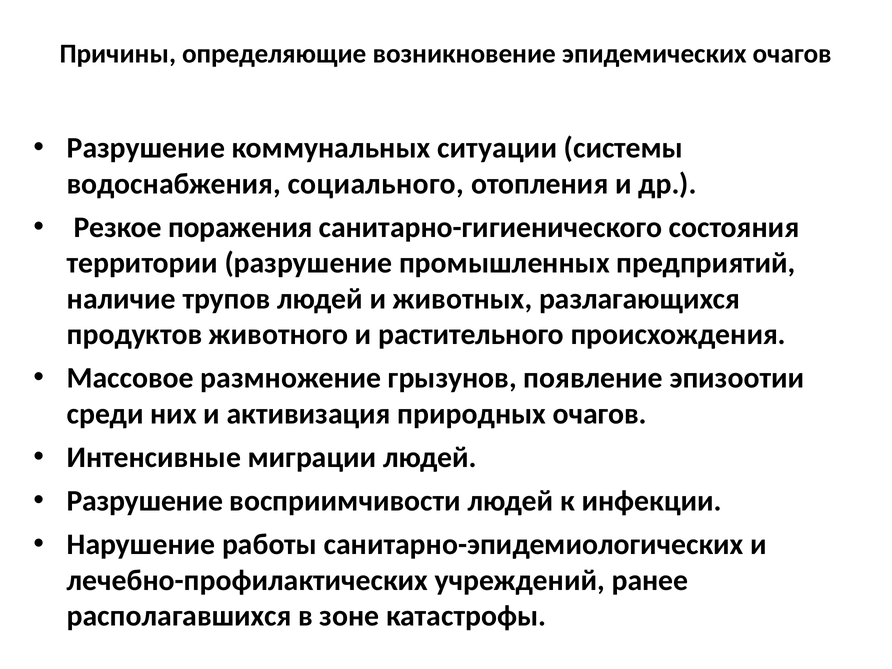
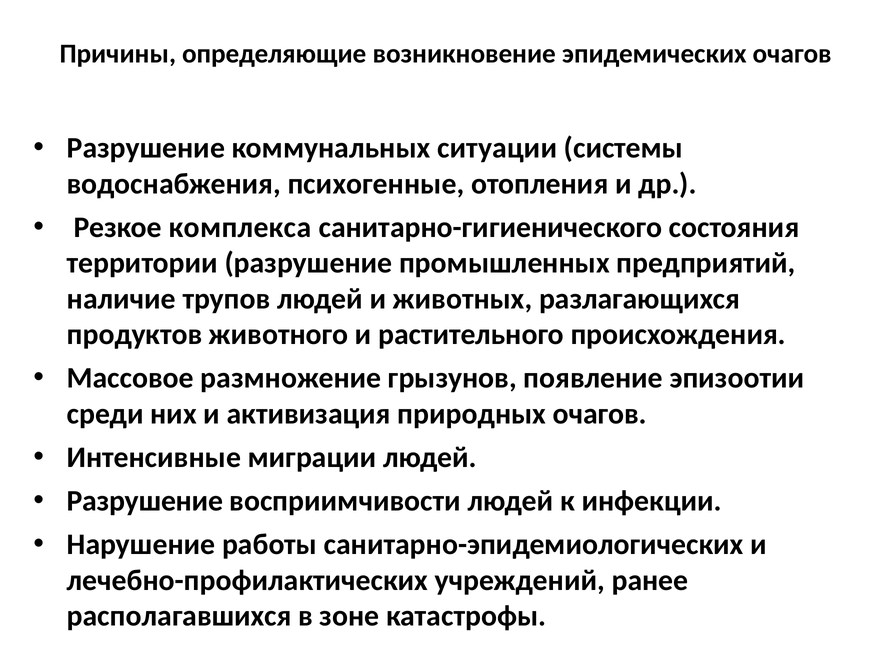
социального: социального -> психогенные
поражения: поражения -> комплекса
